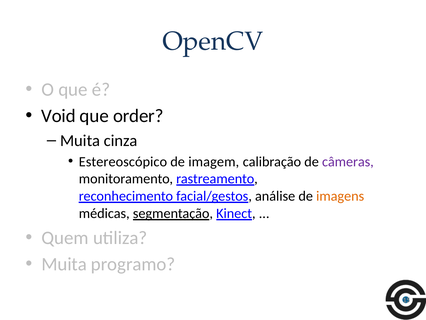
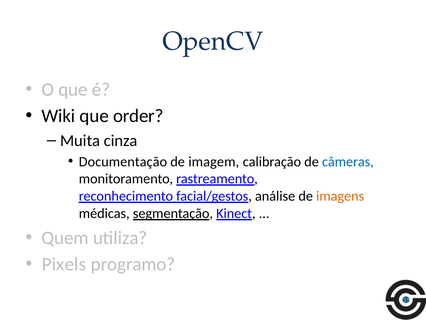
Void: Void -> Wiki
Estereoscópico: Estereoscópico -> Documentação
câmeras colour: purple -> blue
Muita at (64, 264): Muita -> Pixels
